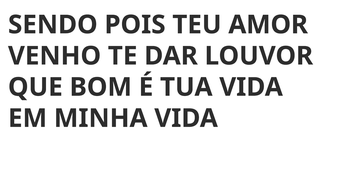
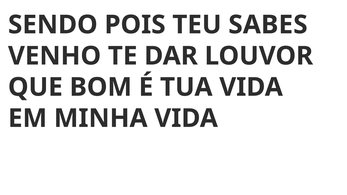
AMOR: AMOR -> SABES
